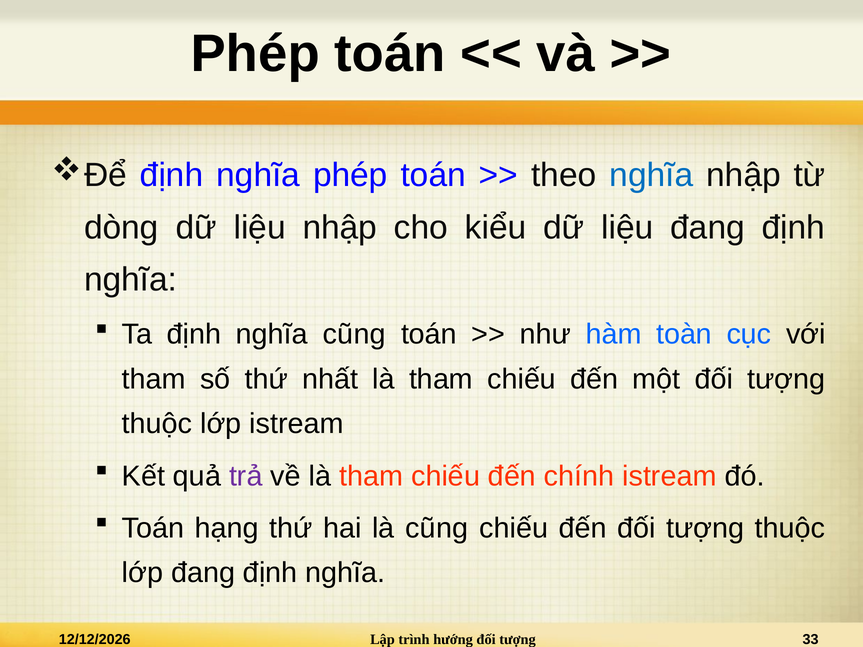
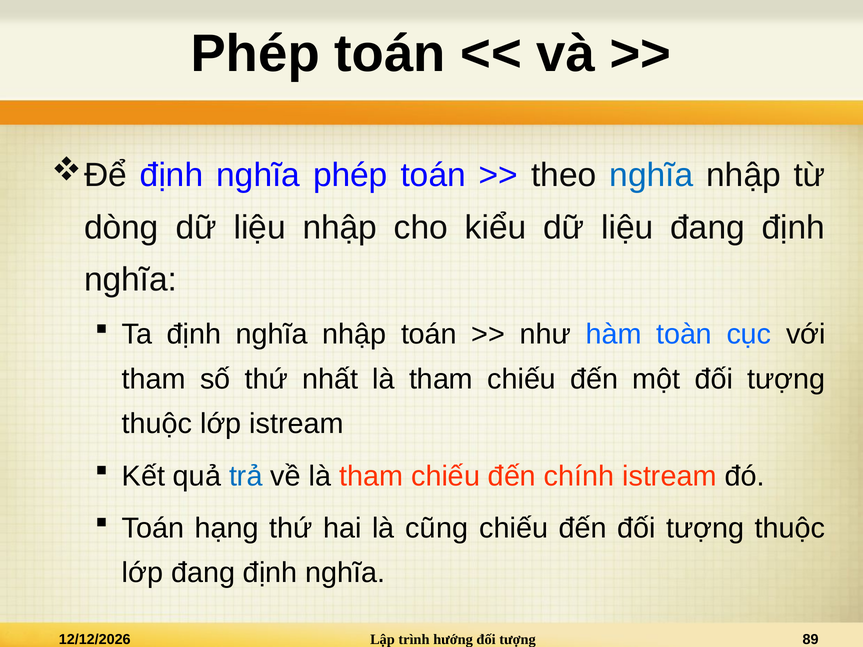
định nghĩa cũng: cũng -> nhập
trả colour: purple -> blue
33: 33 -> 89
